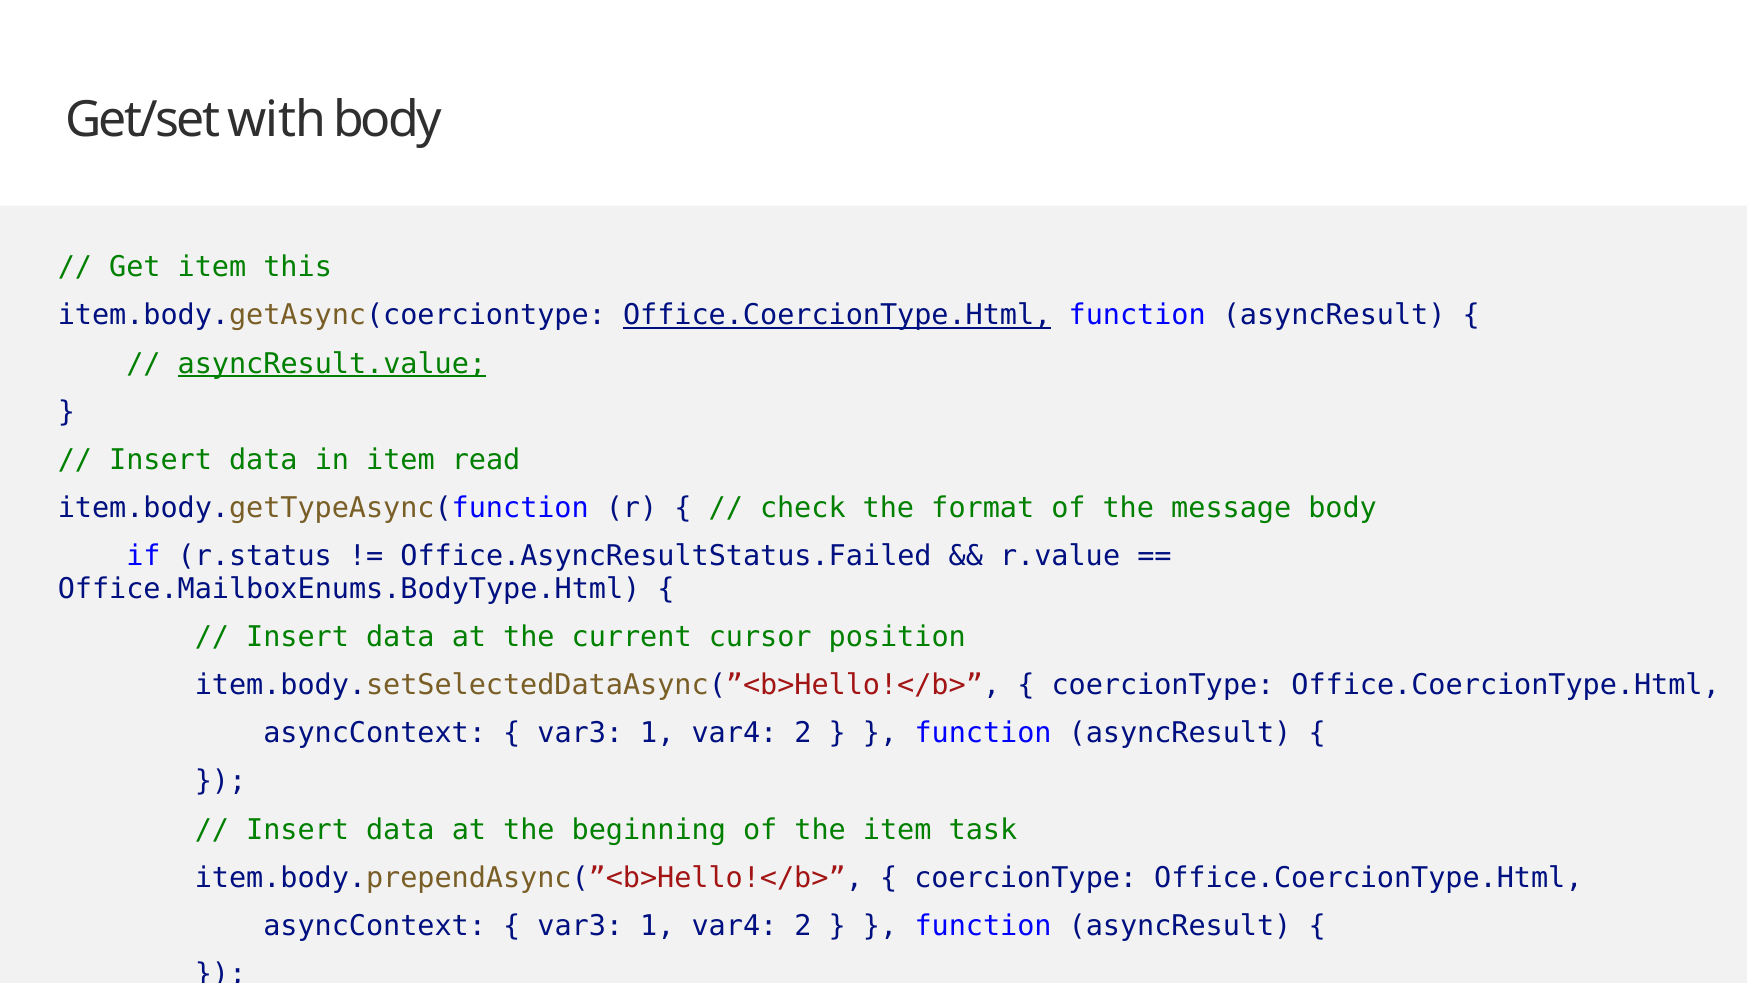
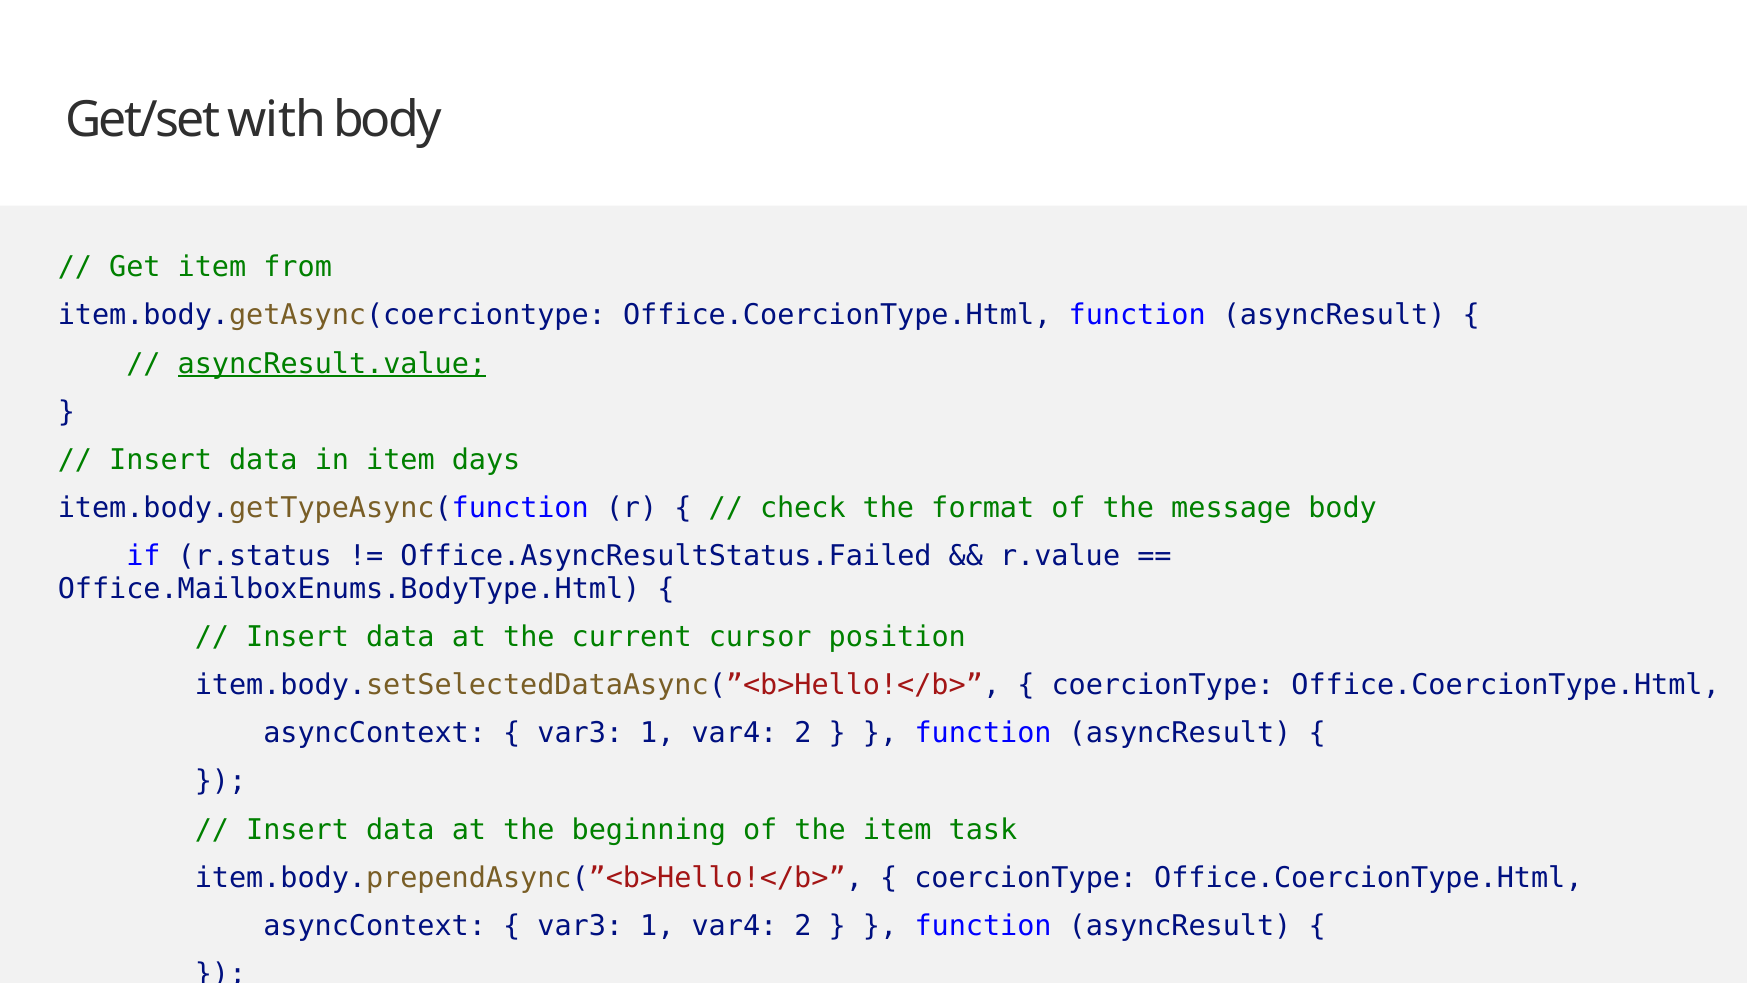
this: this -> from
Office.CoercionType.Html at (837, 315) underline: present -> none
read: read -> days
